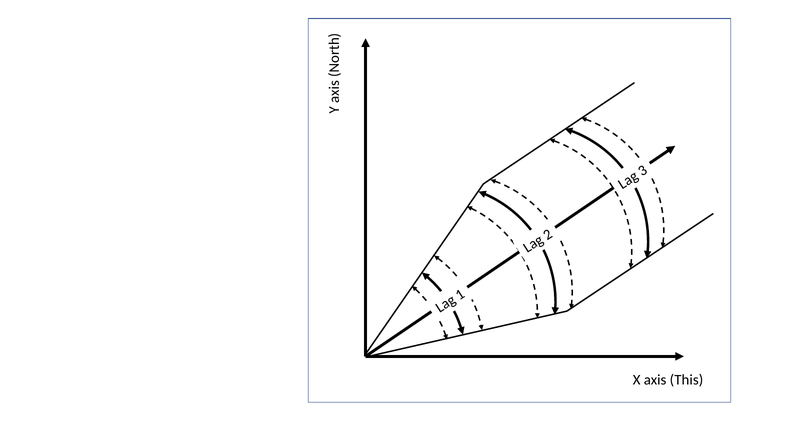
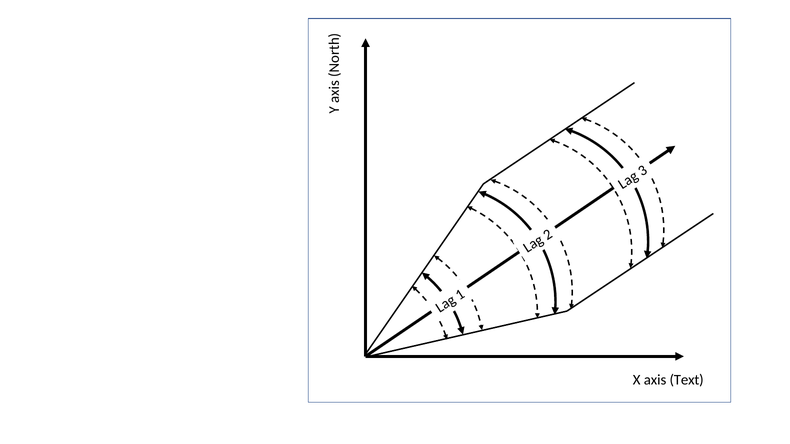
This: This -> Text
